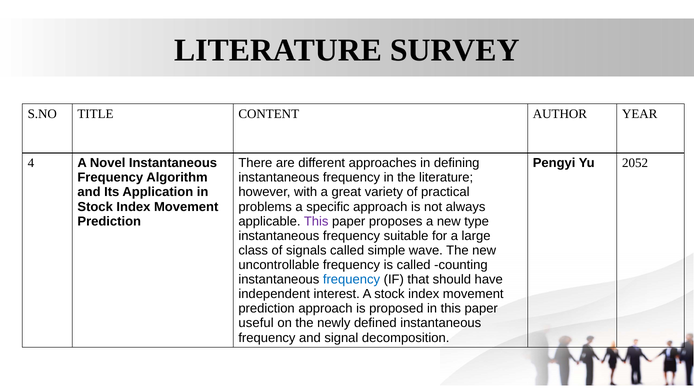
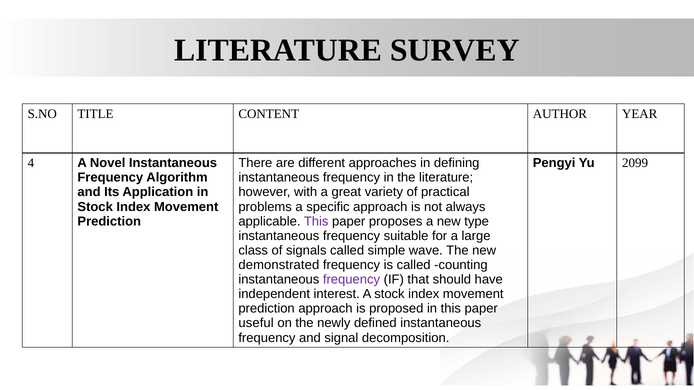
2052: 2052 -> 2099
uncontrollable: uncontrollable -> demonstrated
frequency at (351, 280) colour: blue -> purple
